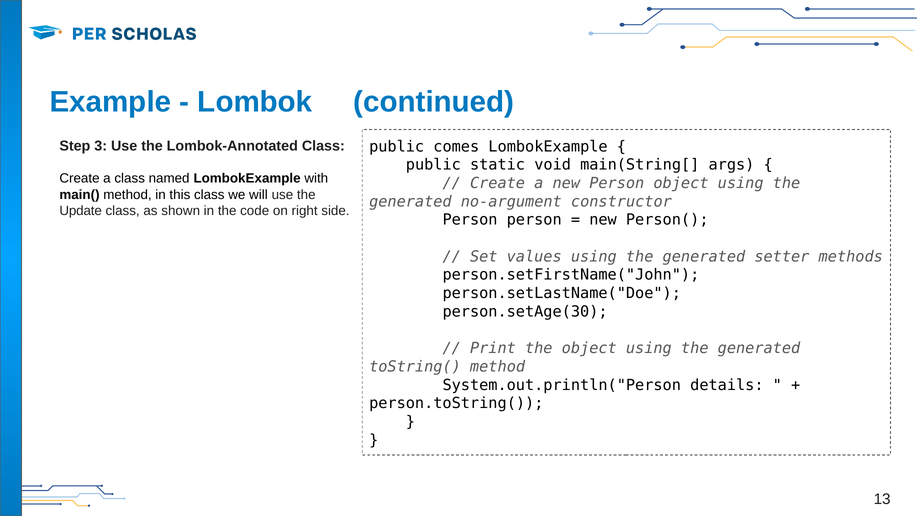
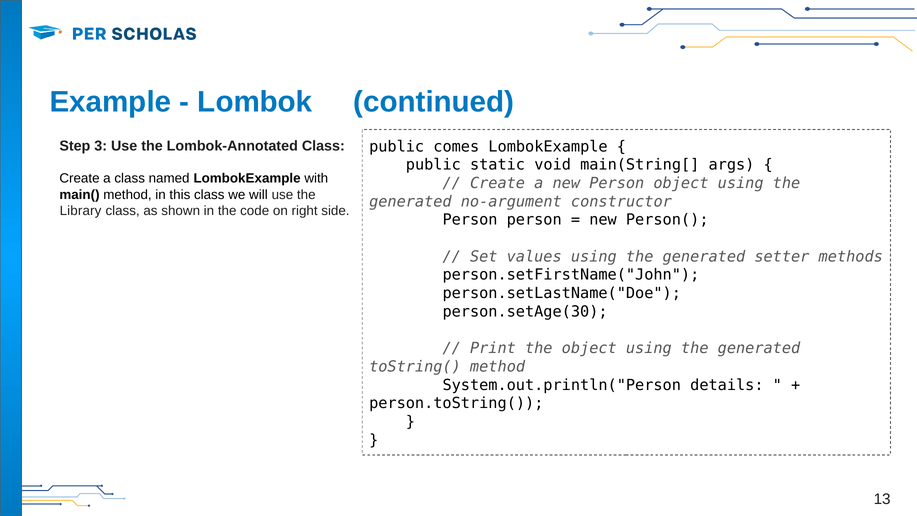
Update: Update -> Library
